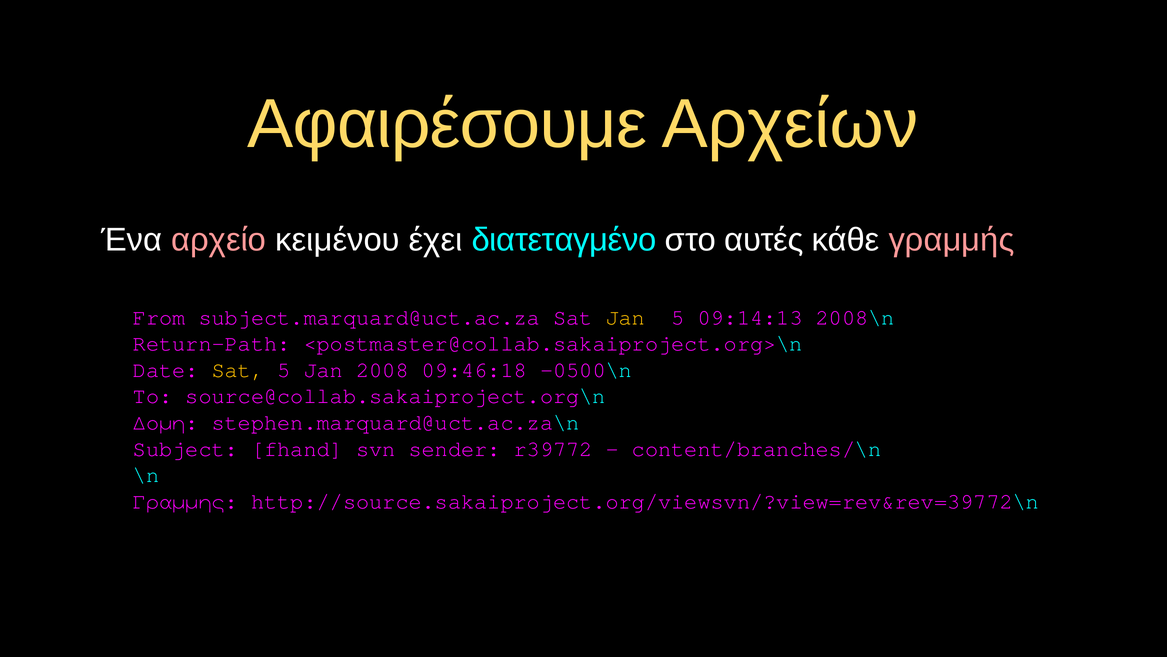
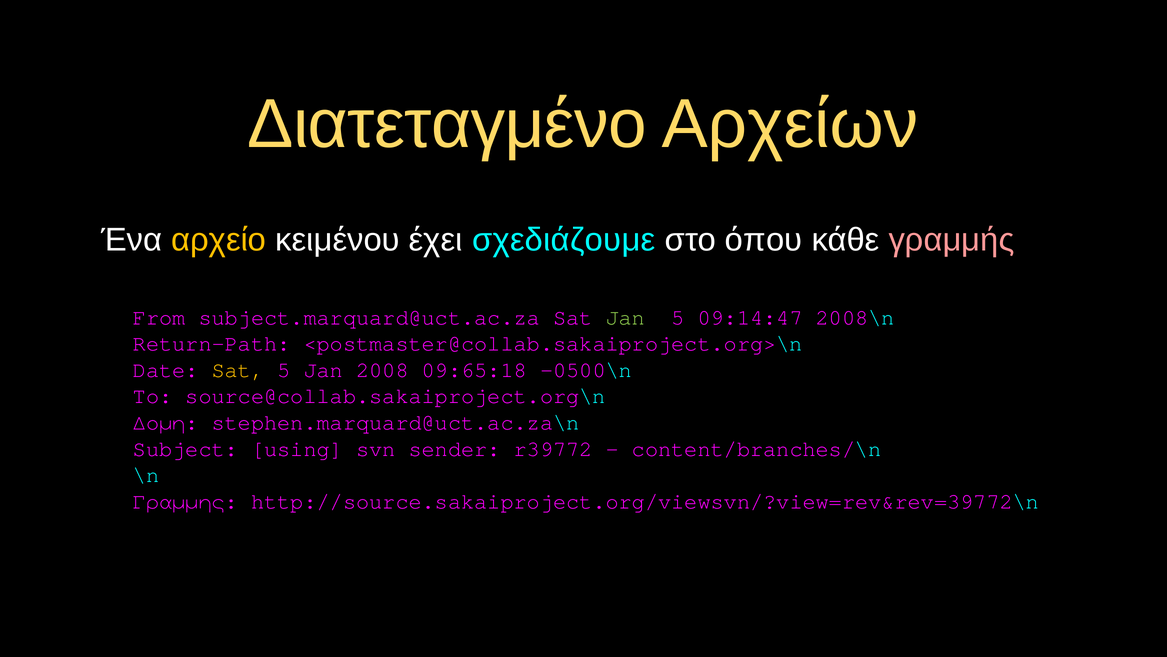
Αφαιρέσουμε: Αφαιρέσουμε -> Διατεταγμένο
αρχείο colour: pink -> yellow
διατεταγμένο: διατεταγμένο -> σχεδιάζουμε
αυτές: αυτές -> όπου
Jan at (625, 317) colour: yellow -> light green
09:14:13: 09:14:13 -> 09:14:47
09:46:18: 09:46:18 -> 09:65:18
fhand: fhand -> using
